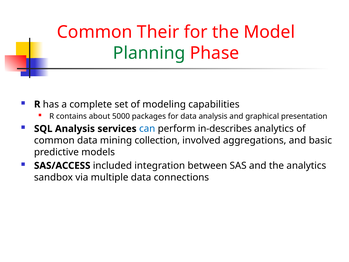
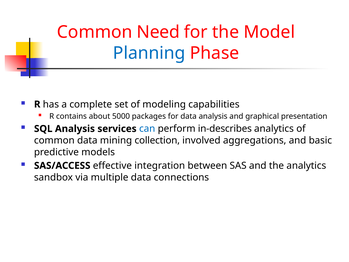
Their: Their -> Need
Planning colour: green -> blue
included: included -> effective
